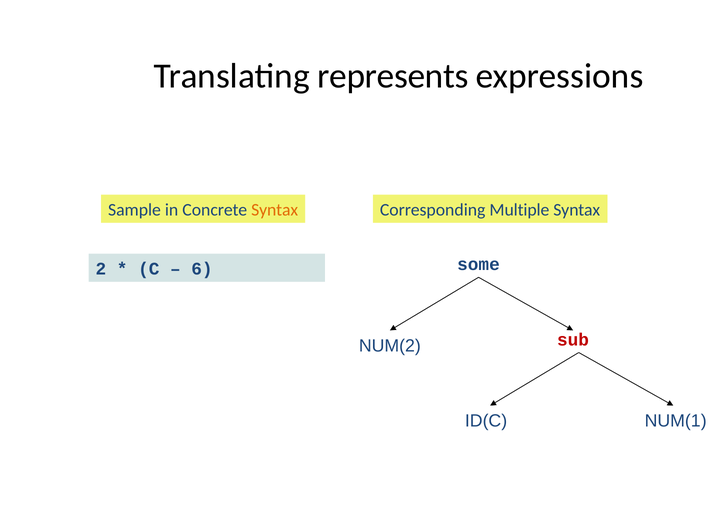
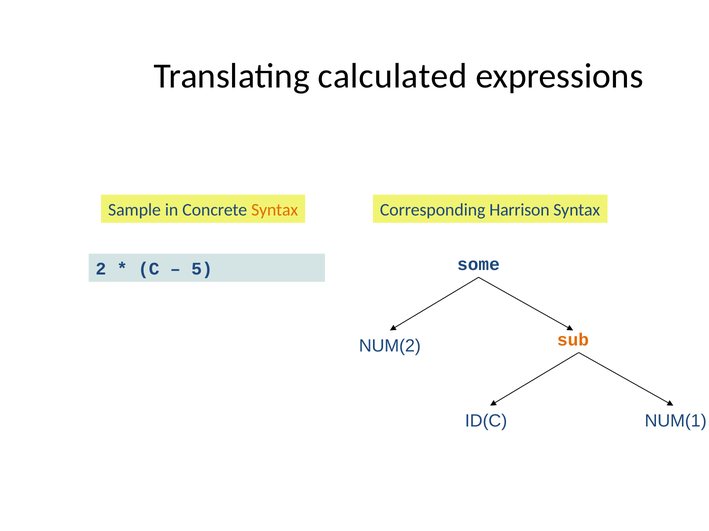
represents: represents -> calculated
Multiple: Multiple -> Harrison
6: 6 -> 5
sub colour: red -> orange
